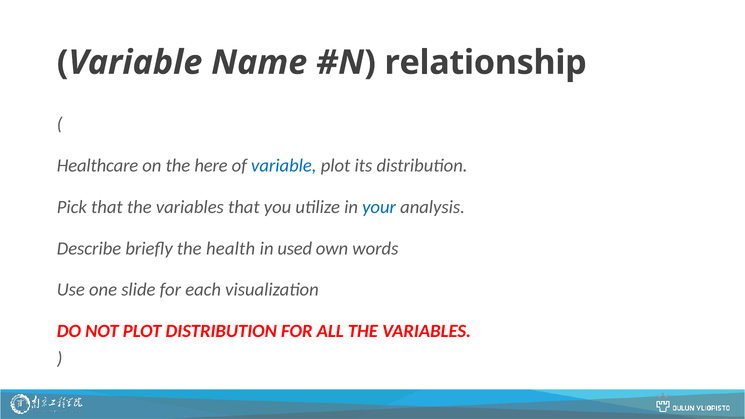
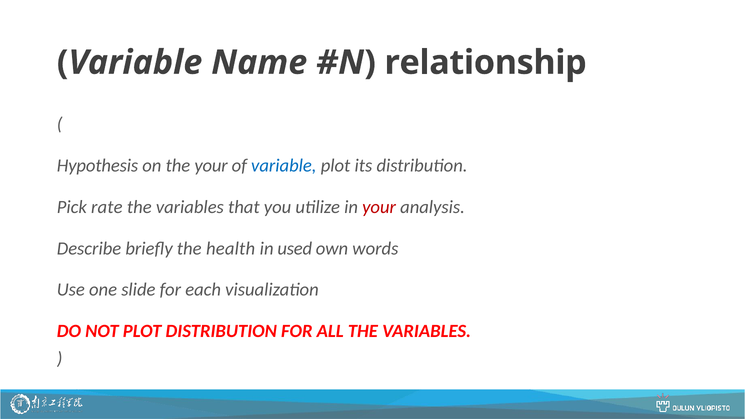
Healthcare: Healthcare -> Hypothesis
the here: here -> your
Pick that: that -> rate
your at (379, 207) colour: blue -> red
